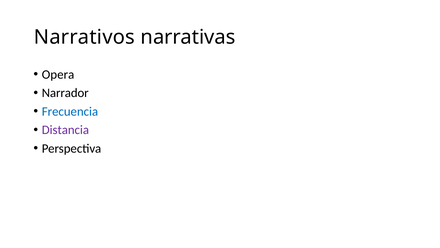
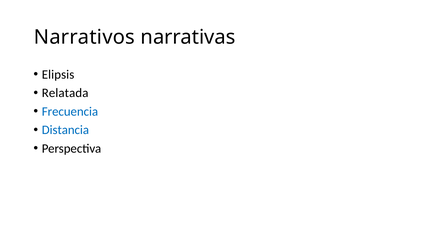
Opera: Opera -> Elipsis
Narrador: Narrador -> Relatada
Distancia colour: purple -> blue
